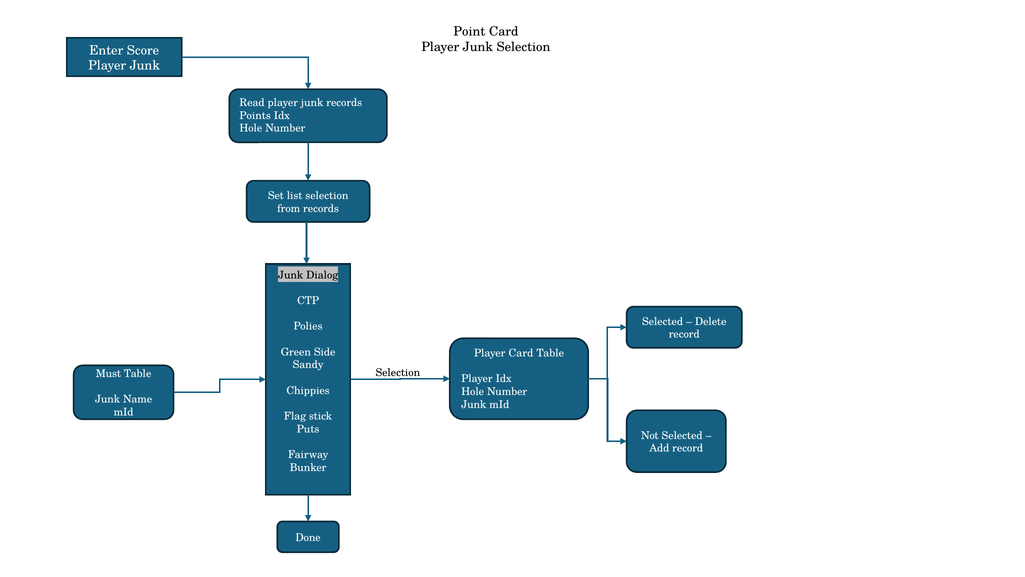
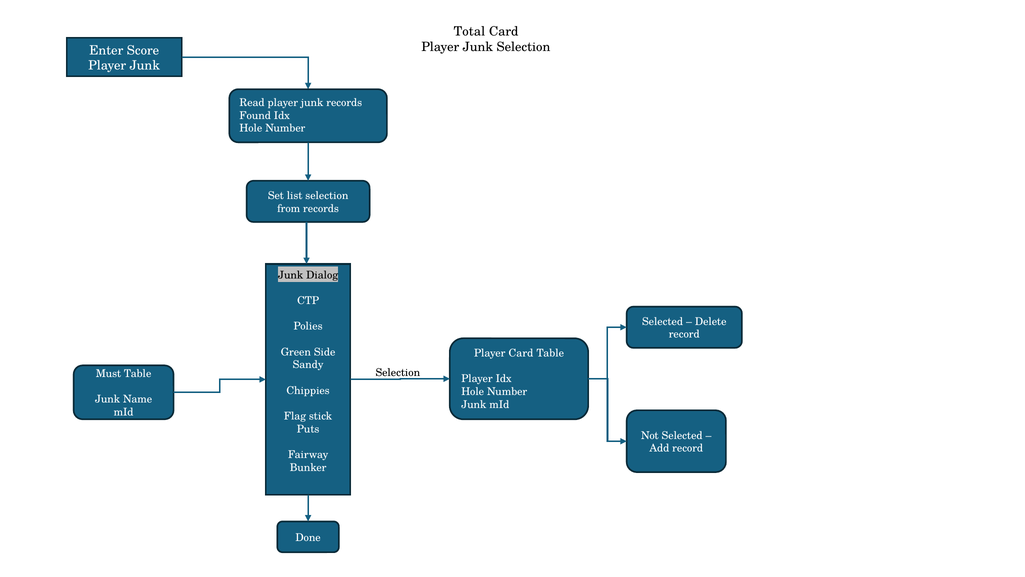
Point: Point -> Total
Points: Points -> Found
